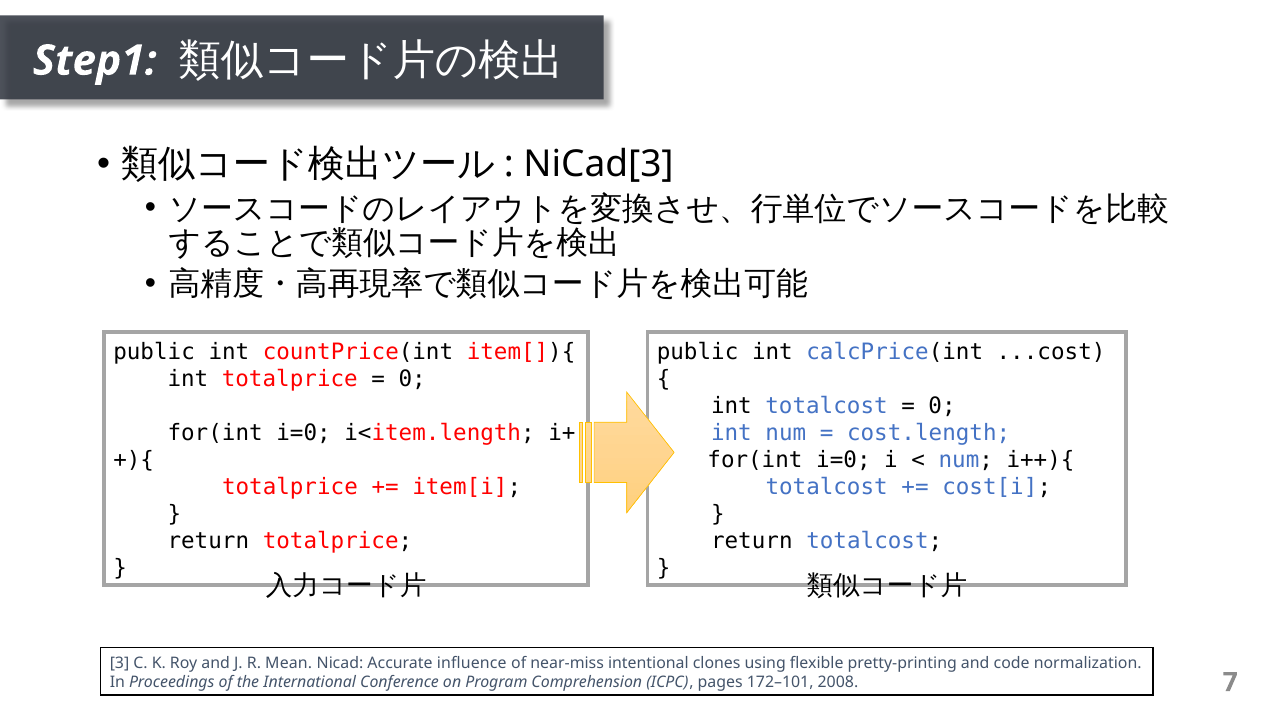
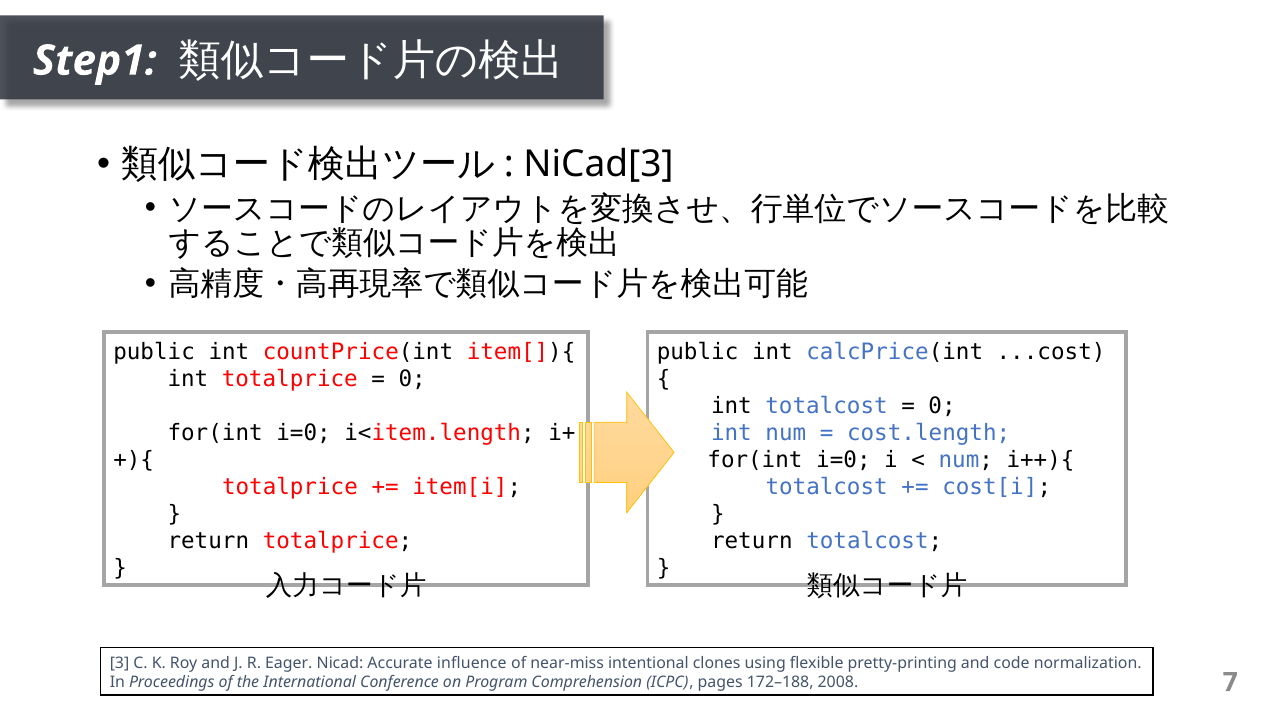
Mean: Mean -> Eager
172–101: 172–101 -> 172–188
